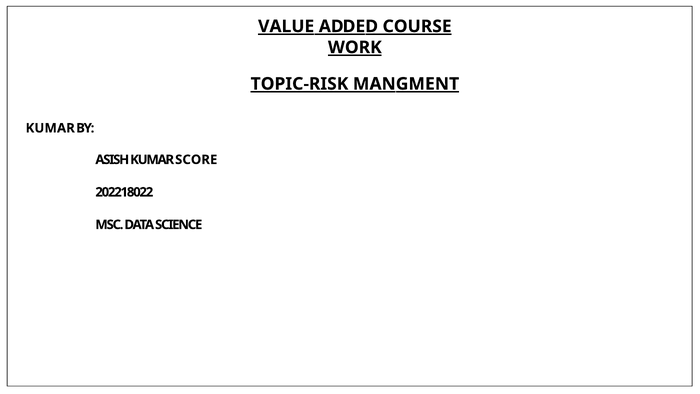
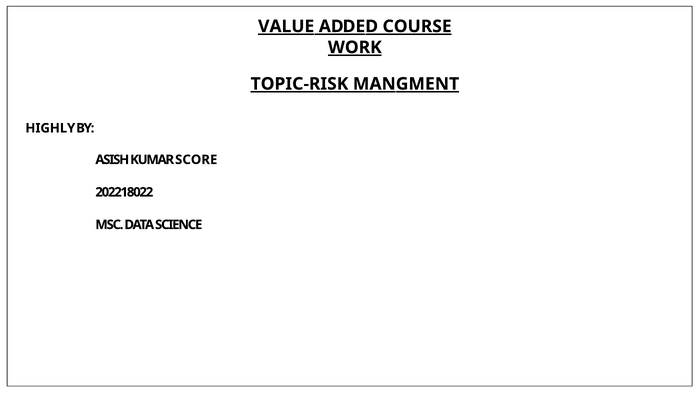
KUMAR at (50, 128): KUMAR -> HIGHLY
